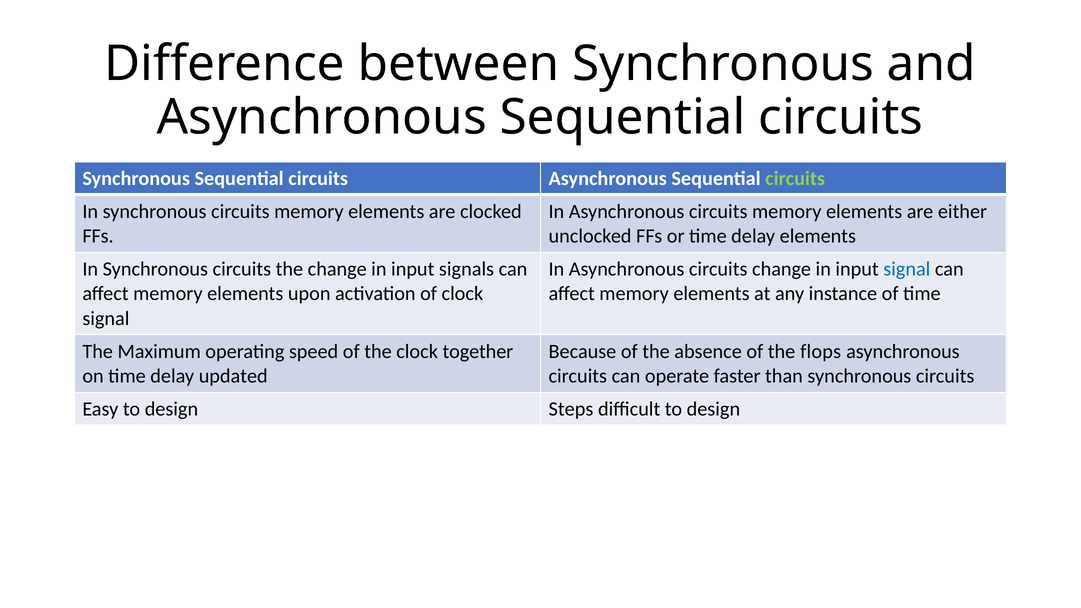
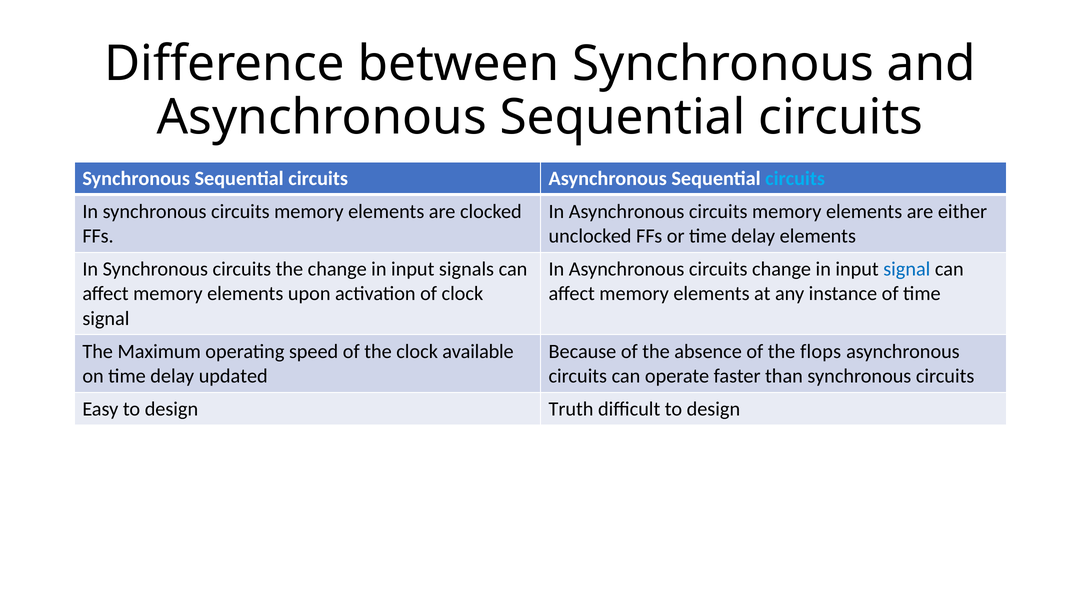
circuits at (795, 179) colour: light green -> light blue
together: together -> available
Steps: Steps -> Truth
